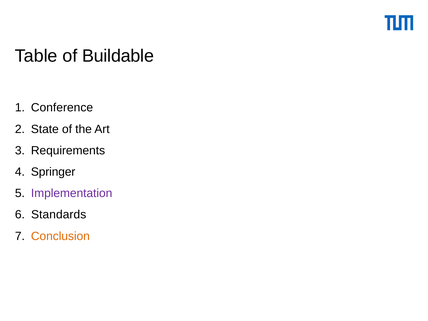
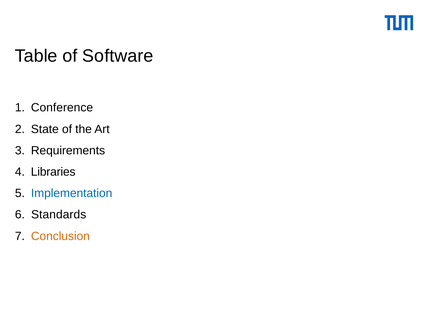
Buildable: Buildable -> Software
Springer: Springer -> Libraries
Implementation colour: purple -> blue
